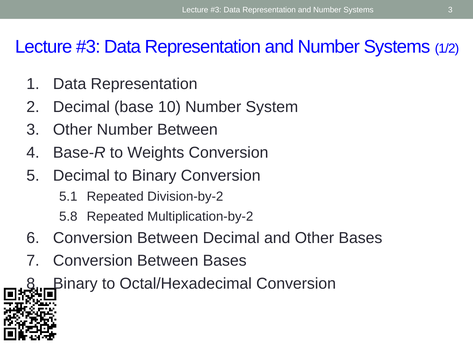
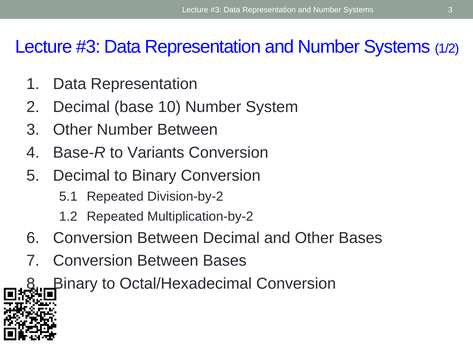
Weights: Weights -> Variants
5.8: 5.8 -> 1.2
